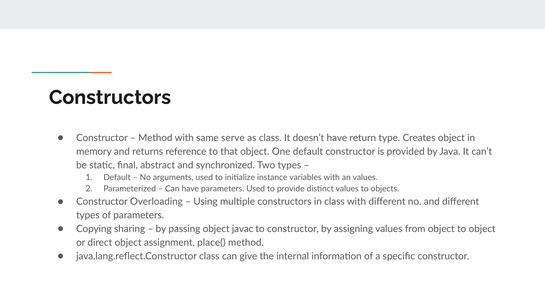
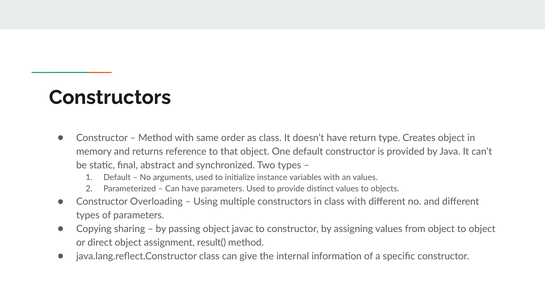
serve: serve -> order
place(: place( -> result(
